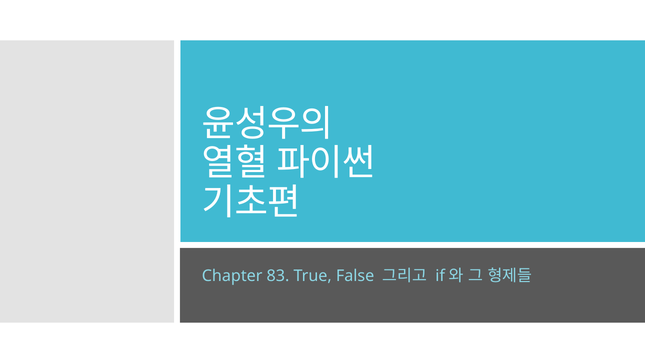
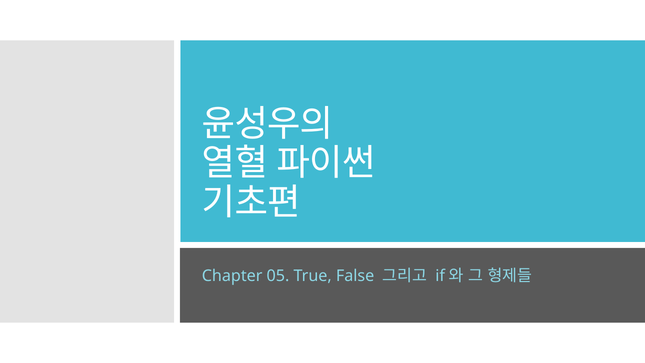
83: 83 -> 05
